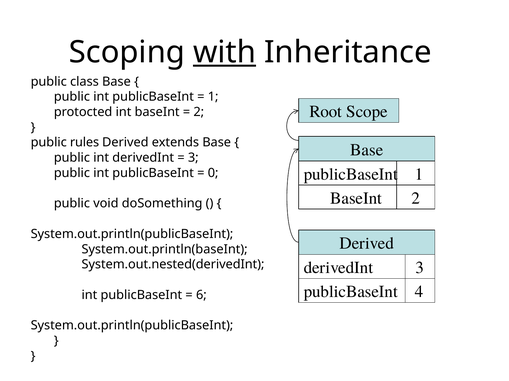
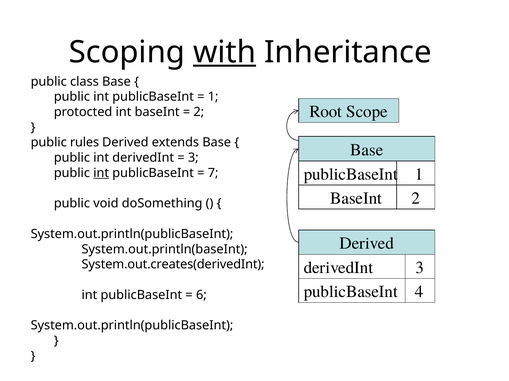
int at (101, 173) underline: none -> present
0: 0 -> 7
System.out.nested(derivedInt: System.out.nested(derivedInt -> System.out.creates(derivedInt
